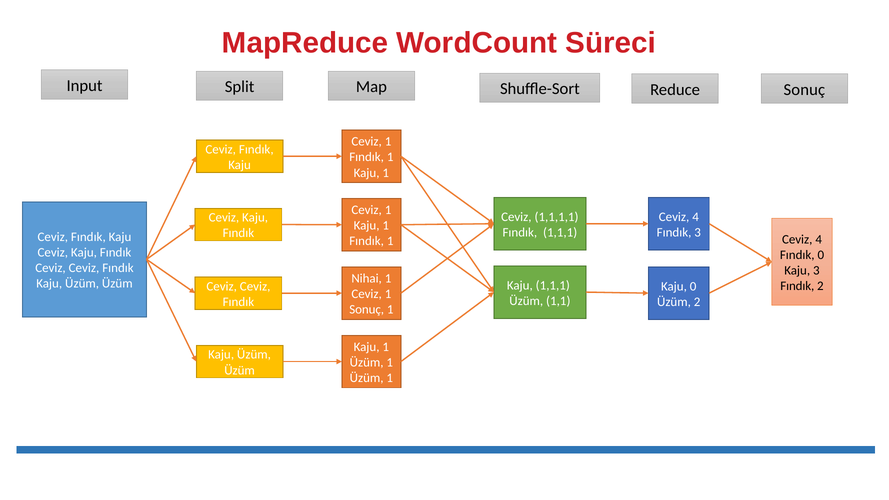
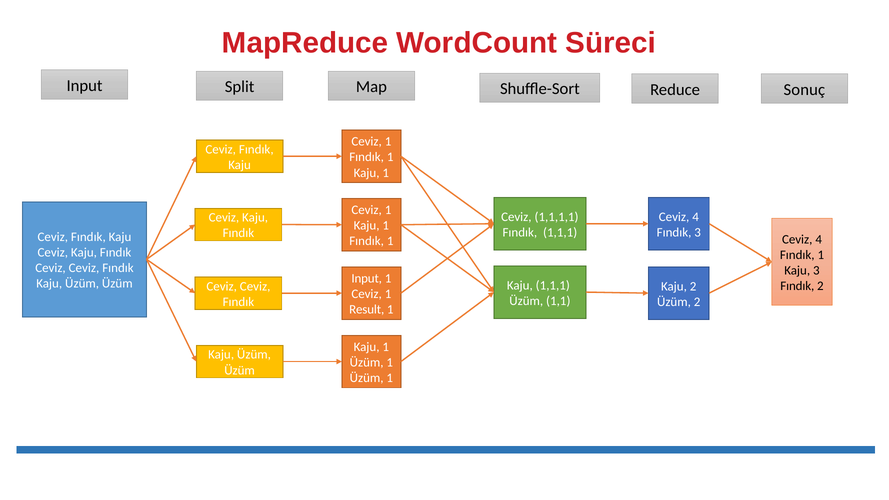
0 at (821, 255): 0 -> 1
Nihai at (367, 278): Nihai -> Input
Kaju 0: 0 -> 2
Sonuç at (367, 310): Sonuç -> Result
